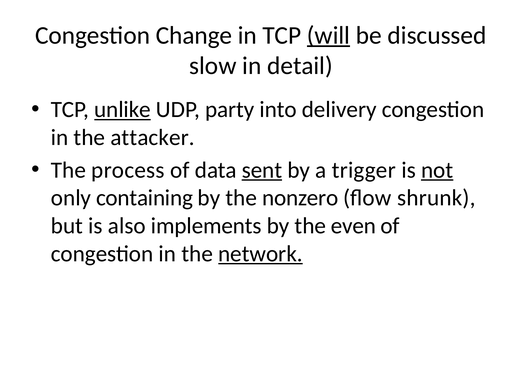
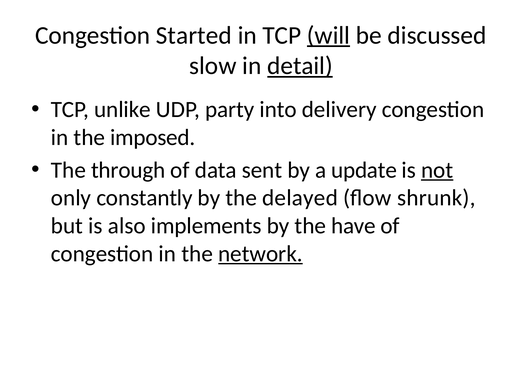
Change: Change -> Started
detail underline: none -> present
unlike underline: present -> none
attacker: attacker -> imposed
process: process -> through
sent underline: present -> none
trigger: trigger -> update
containing: containing -> constantly
nonzero: nonzero -> delayed
even: even -> have
